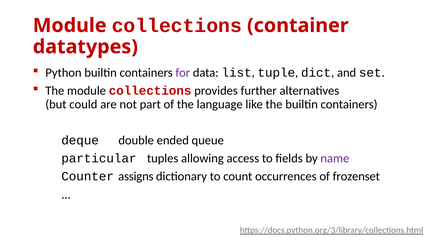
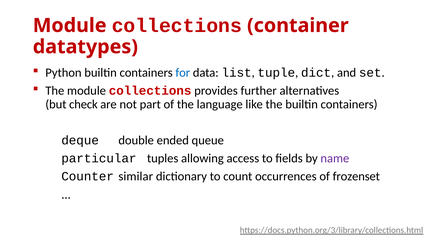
for colour: purple -> blue
could: could -> check
assigns: assigns -> similar
